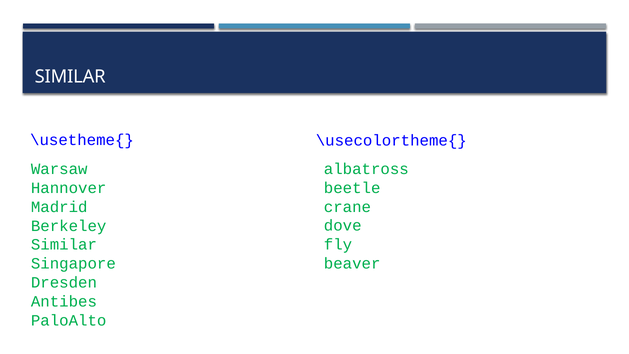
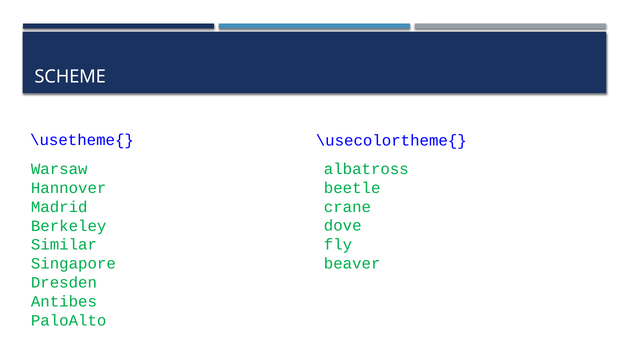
SIMILAR at (70, 76): SIMILAR -> SCHEME
